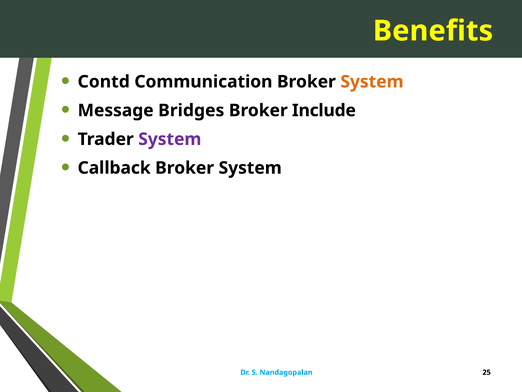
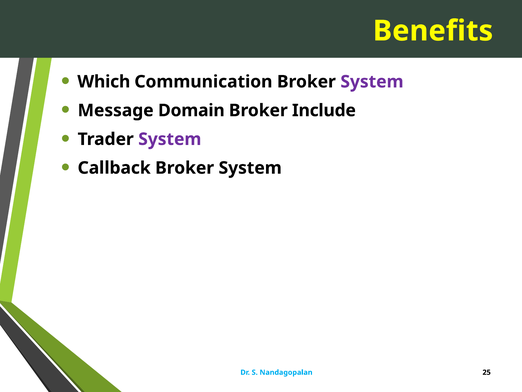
Contd: Contd -> Which
System at (372, 82) colour: orange -> purple
Bridges: Bridges -> Domain
